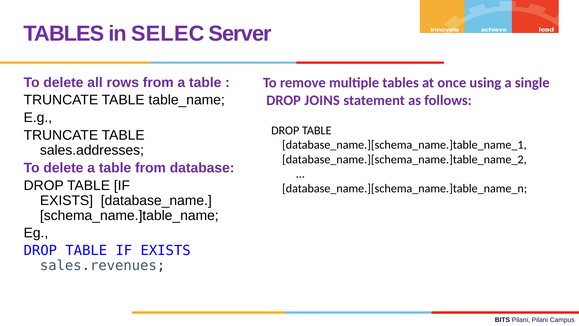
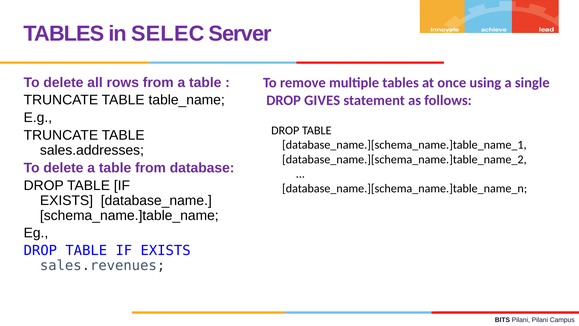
JOINS: JOINS -> GIVES
